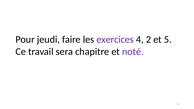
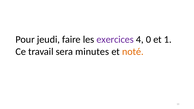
2: 2 -> 0
5: 5 -> 1
chapitre: chapitre -> minutes
noté colour: purple -> orange
